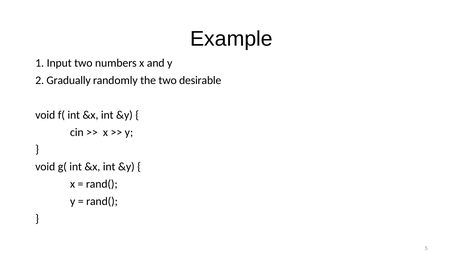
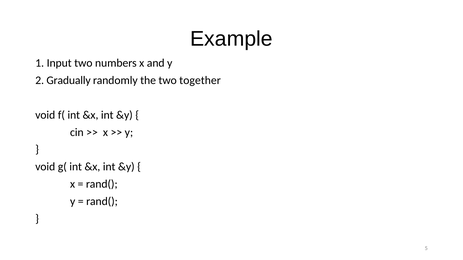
desirable: desirable -> together
